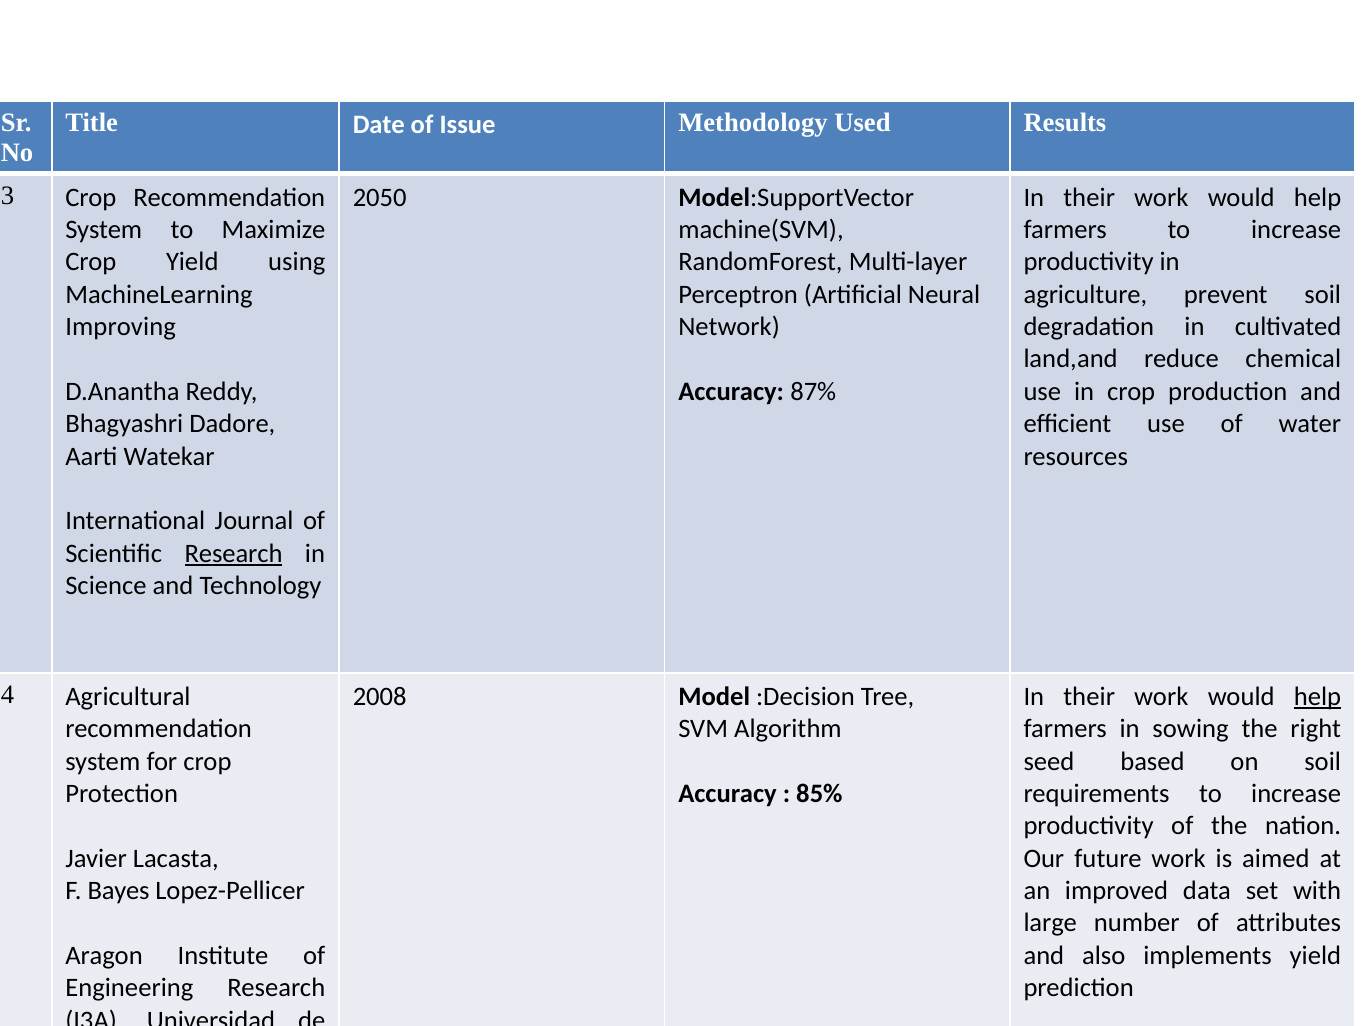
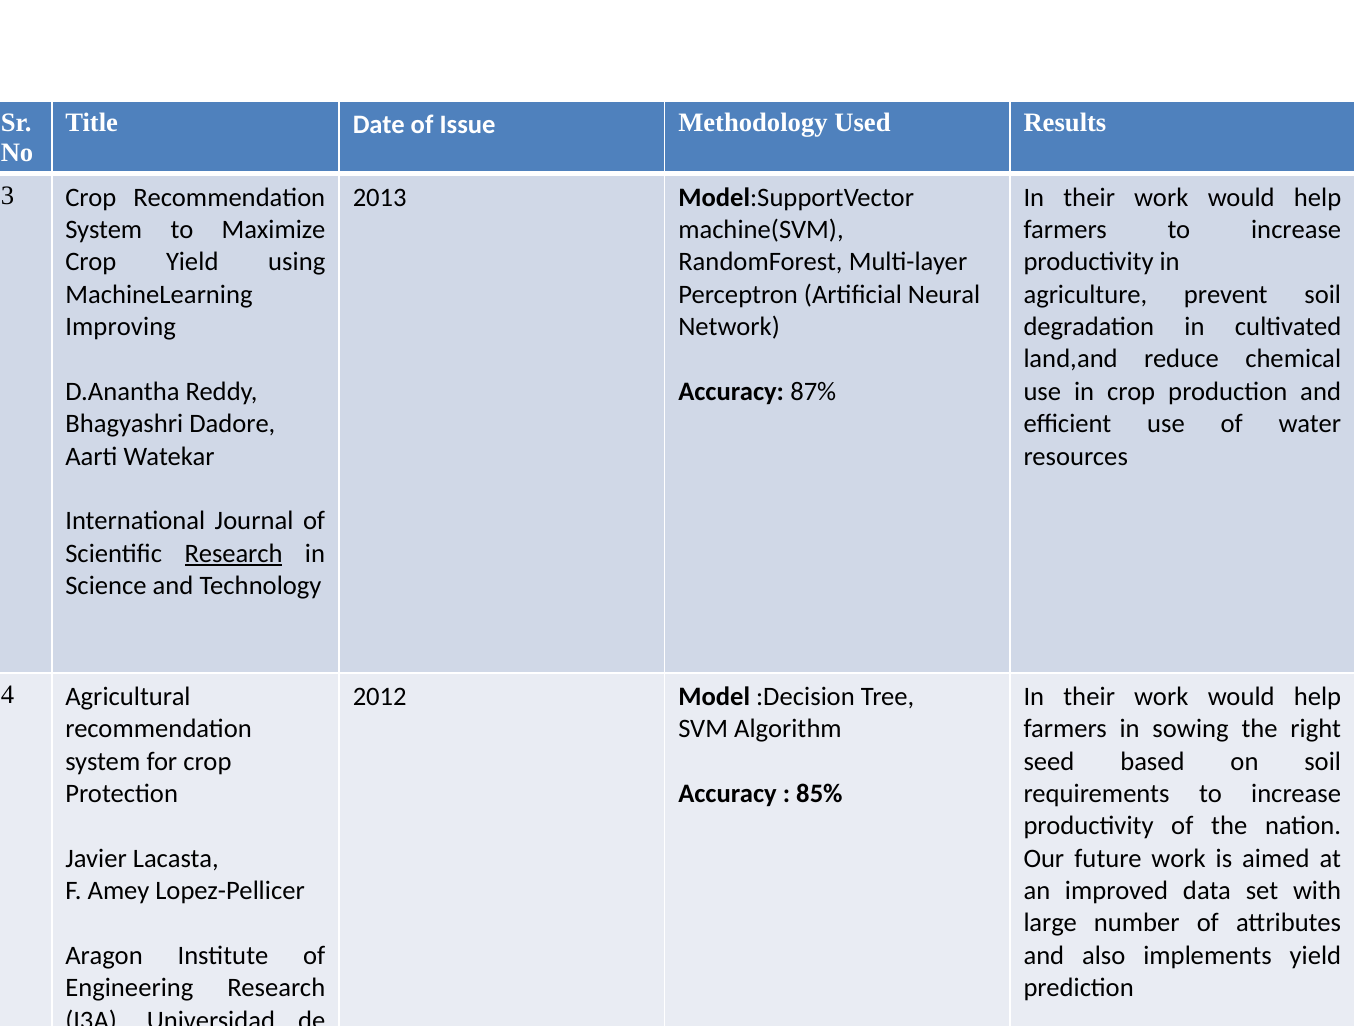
2050: 2050 -> 2013
2008: 2008 -> 2012
help at (1318, 697) underline: present -> none
Bayes: Bayes -> Amey
